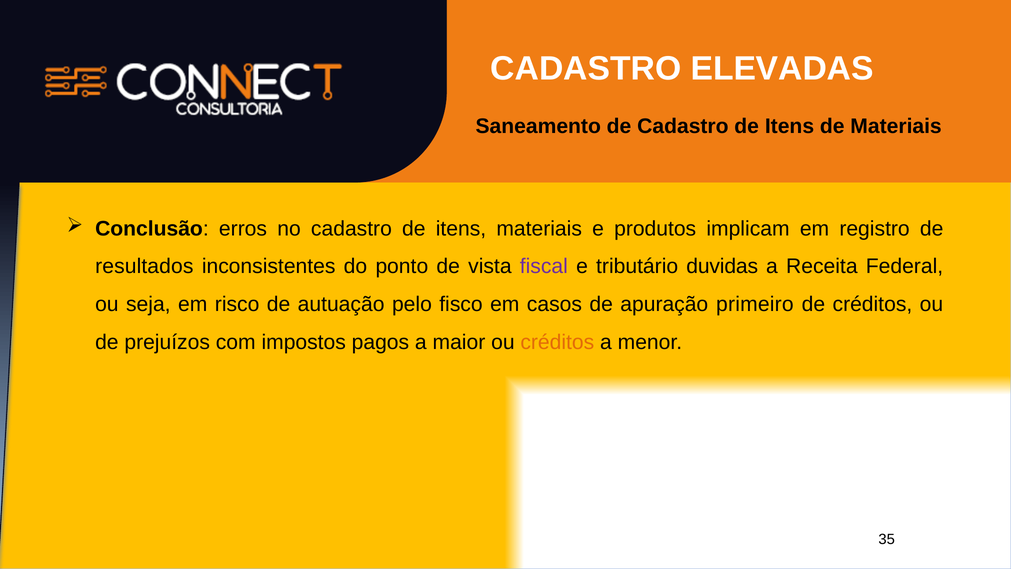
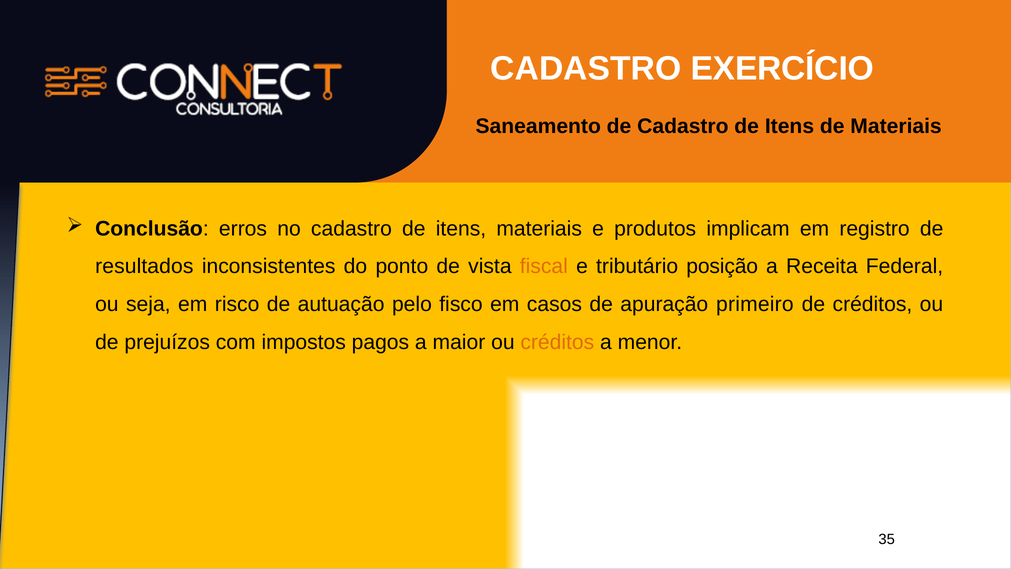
ELEVADAS: ELEVADAS -> EXERCÍCIO
fiscal colour: purple -> orange
duvidas: duvidas -> posição
